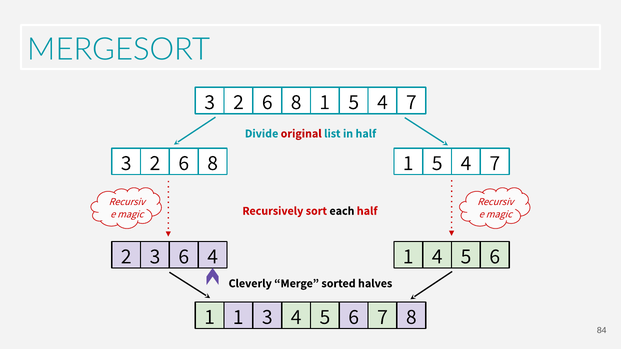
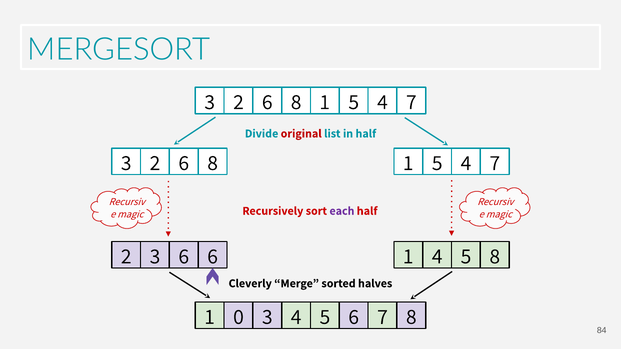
each colour: black -> purple
6 4: 4 -> 6
1 4 5 6: 6 -> 8
1 1: 1 -> 0
